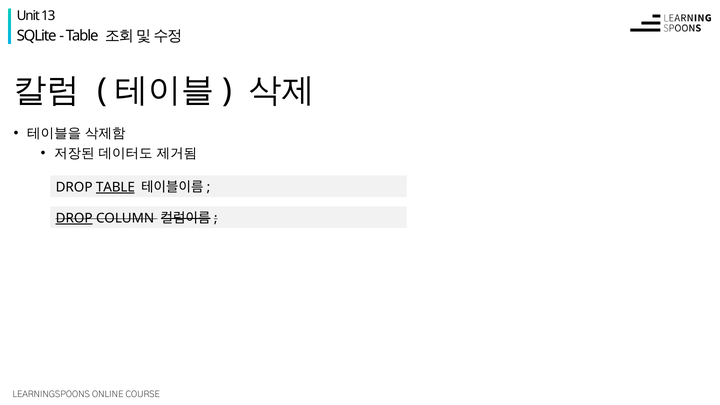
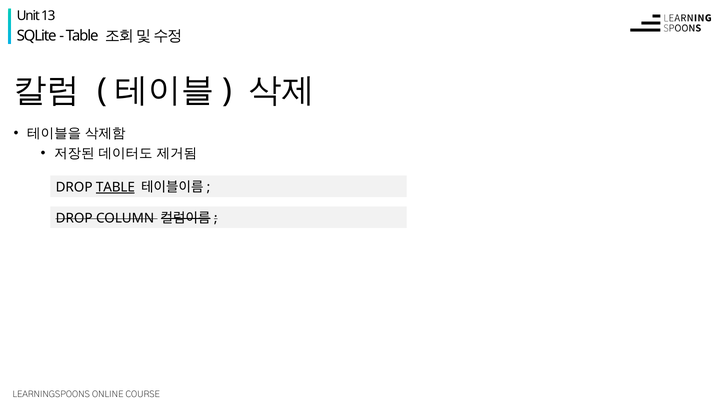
DROP at (74, 218) underline: present -> none
